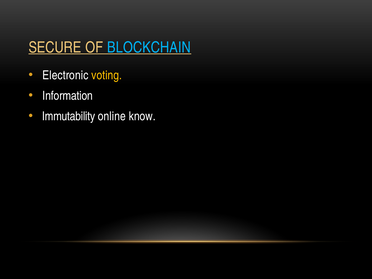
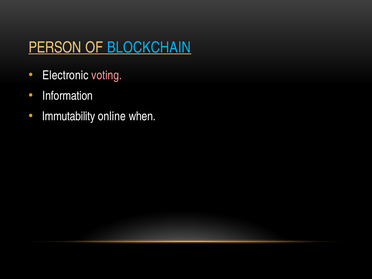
SECURE: SECURE -> PERSON
voting colour: yellow -> pink
know: know -> when
